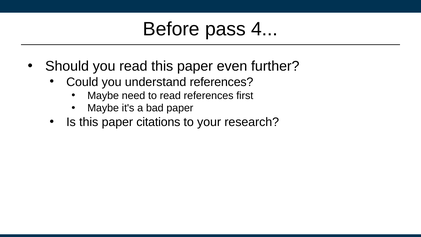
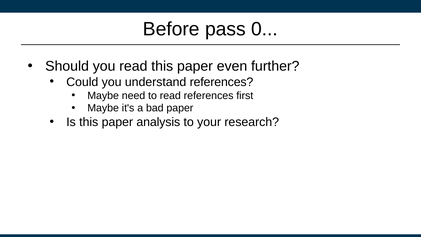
4: 4 -> 0
citations: citations -> analysis
